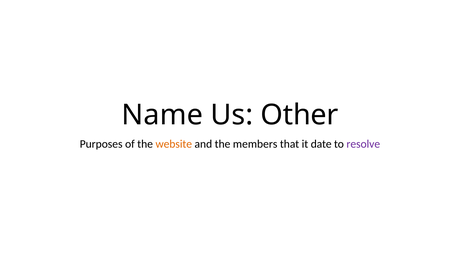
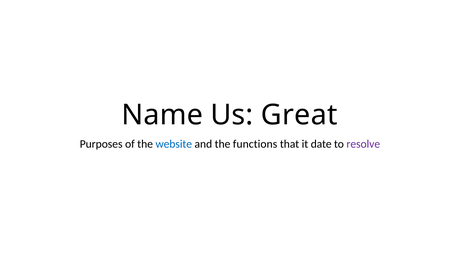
Other: Other -> Great
website colour: orange -> blue
members: members -> functions
